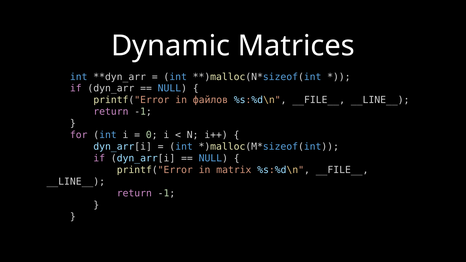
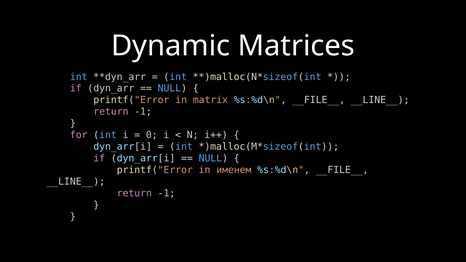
файлов: файлов -> matrix
matrix: matrix -> именем
